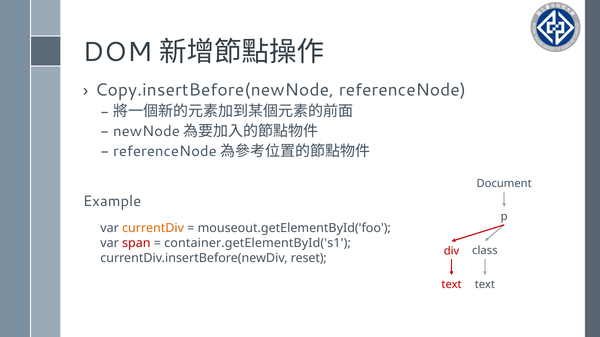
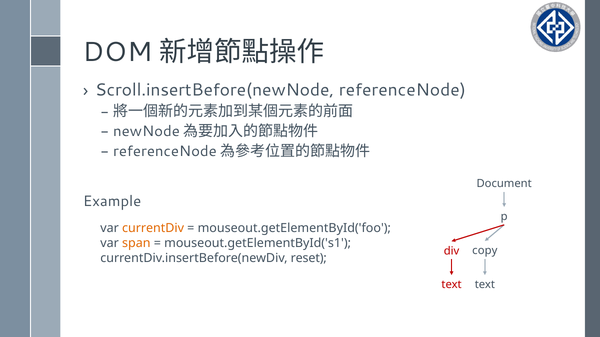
Copy.insertBefore(newNode: Copy.insertBefore(newNode -> Scroll.insertBefore(newNode
span colour: red -> orange
container.getElementById('s1: container.getElementById('s1 -> mouseout.getElementById('s1
class: class -> copy
